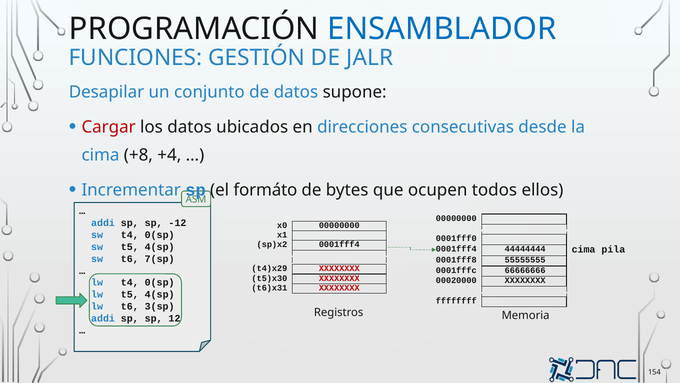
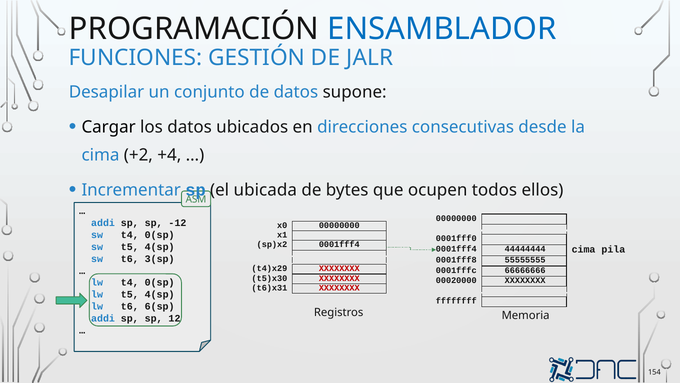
Cargar colour: red -> black
+8: +8 -> +2
formáto: formáto -> ubicada
7(sp: 7(sp -> 3(sp
3(sp: 3(sp -> 6(sp
